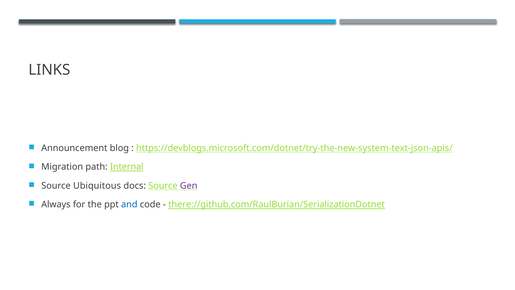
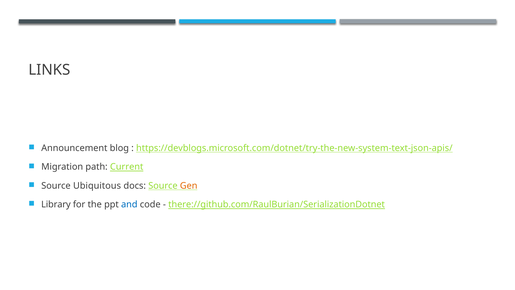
Internal: Internal -> Current
Gen colour: purple -> orange
Always: Always -> Library
